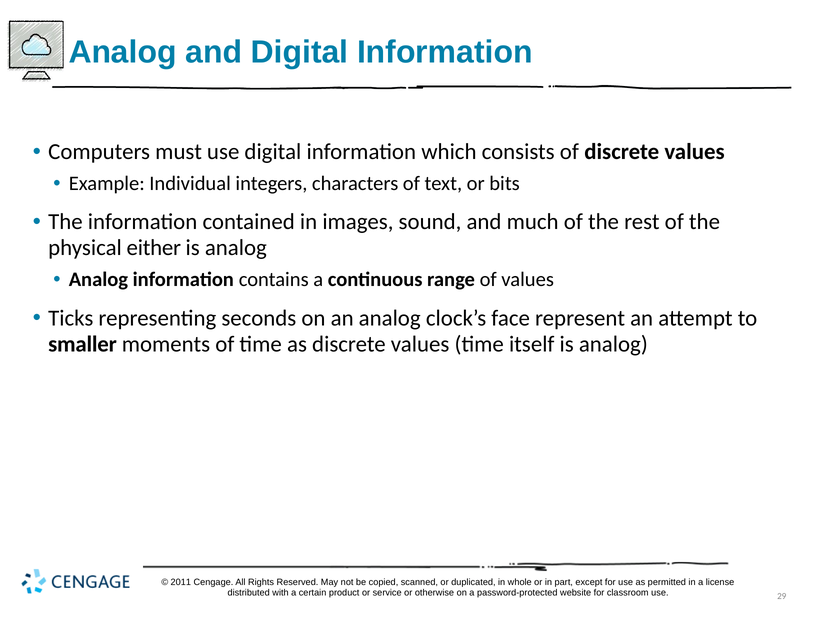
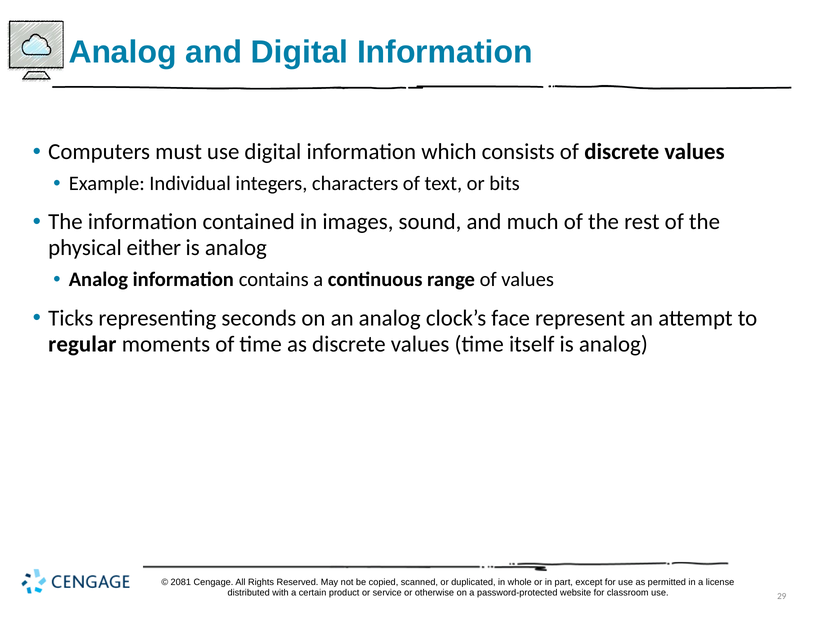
smaller: smaller -> regular
2011: 2011 -> 2081
